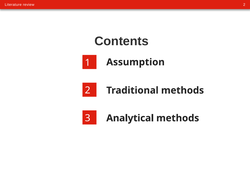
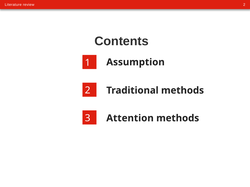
Analytical: Analytical -> Attention
